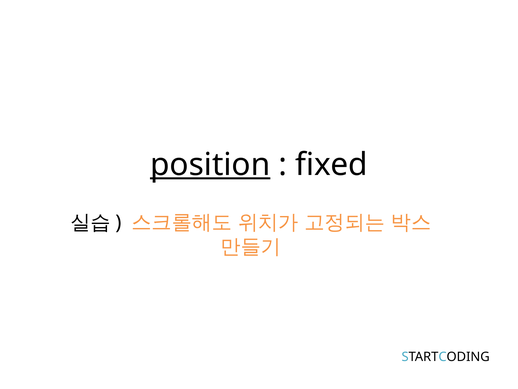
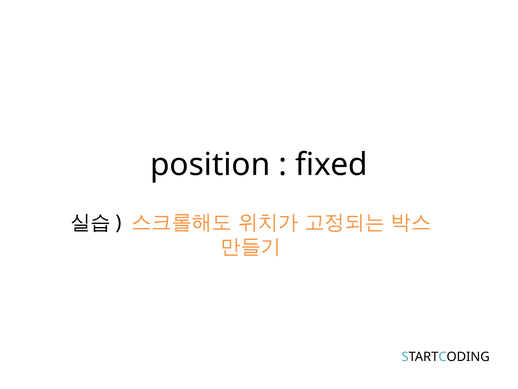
position underline: present -> none
